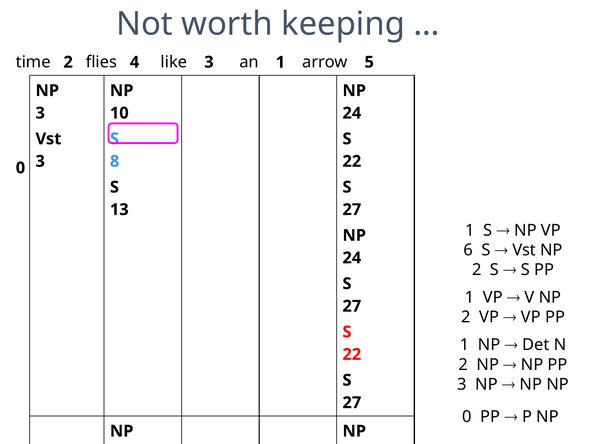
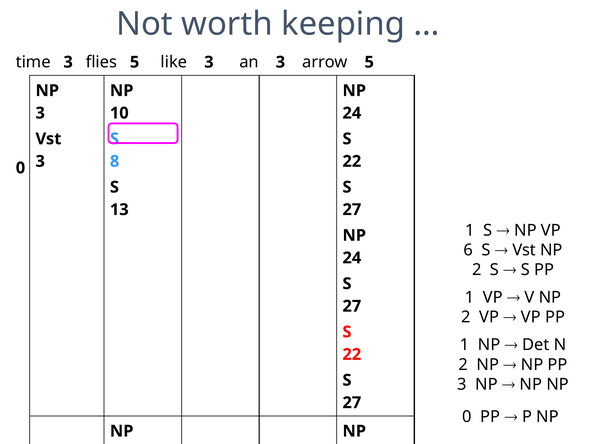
time 2: 2 -> 3
flies 4: 4 -> 5
an 1: 1 -> 3
